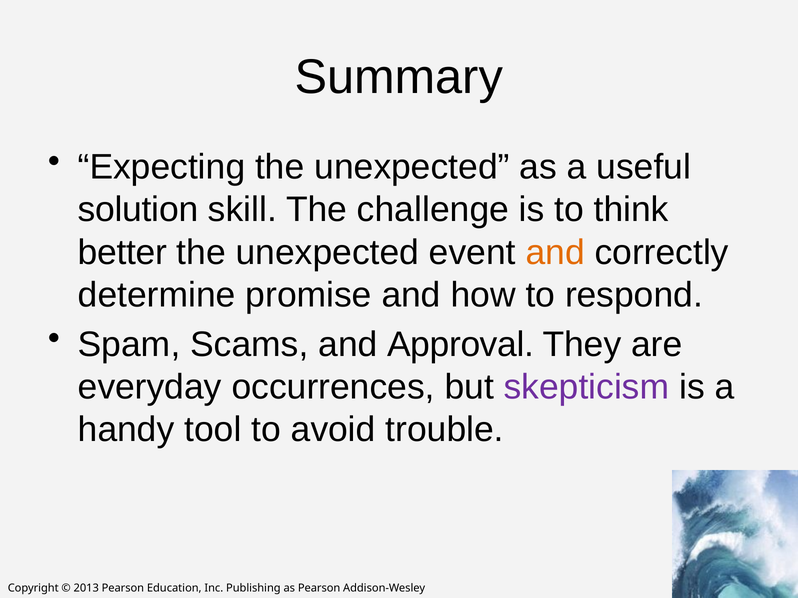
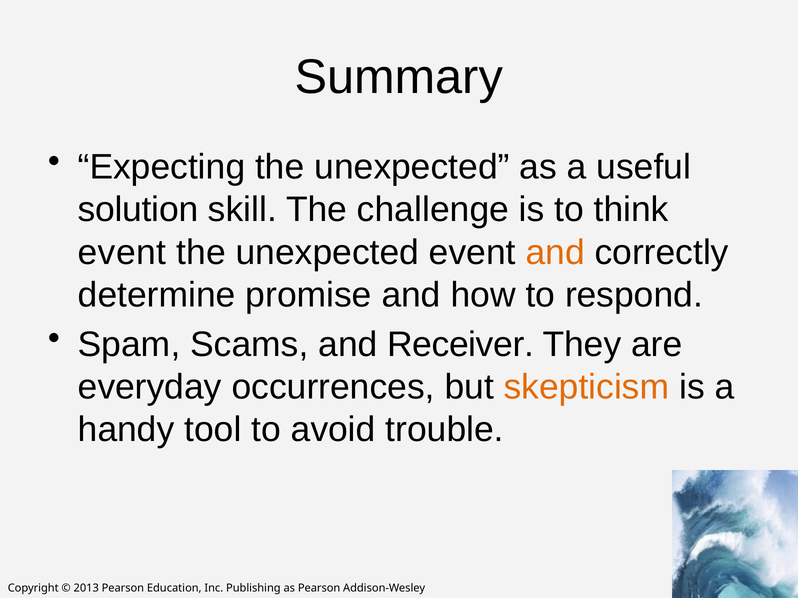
better at (122, 253): better -> event
Approval: Approval -> Receiver
skepticism colour: purple -> orange
